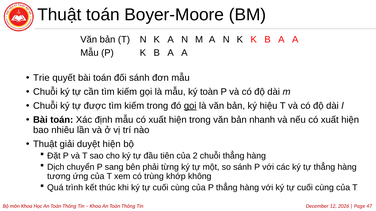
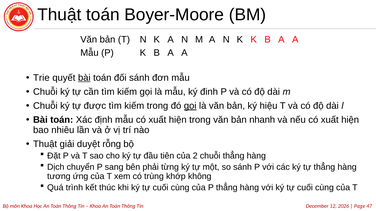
bài at (84, 78) underline: none -> present
ký toàn: toàn -> đinh
duyệt hiện: hiện -> rỗng
